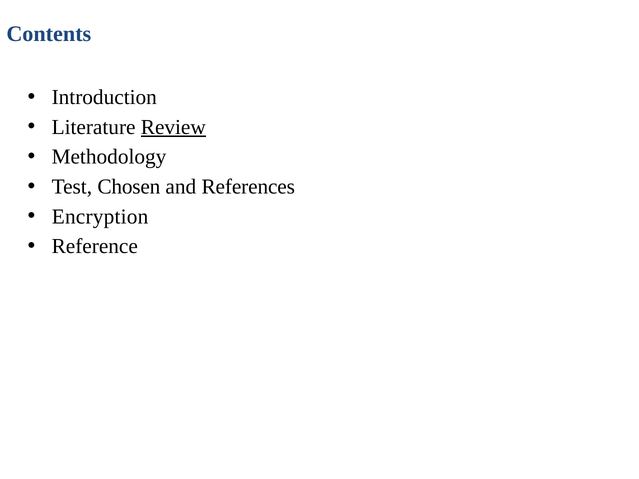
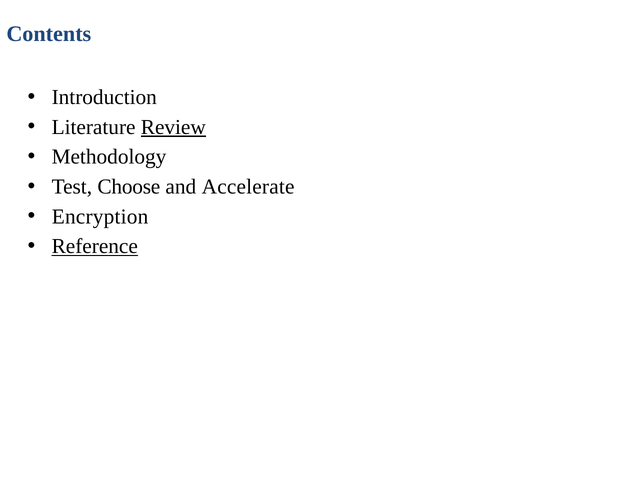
Chosen: Chosen -> Choose
References: References -> Accelerate
Reference underline: none -> present
